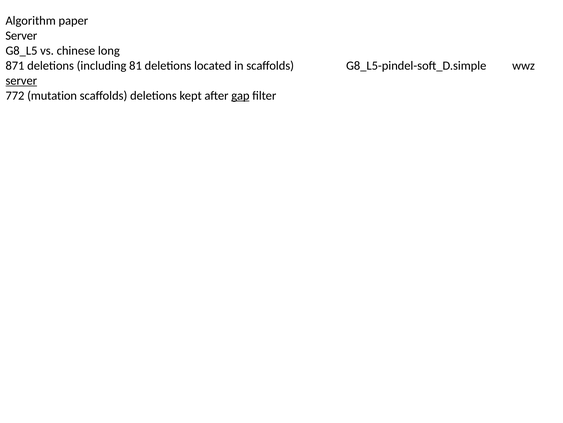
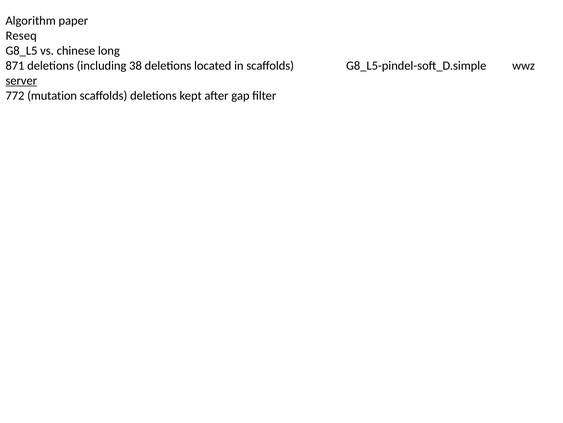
Server at (21, 36): Server -> Reseq
81: 81 -> 38
gap underline: present -> none
